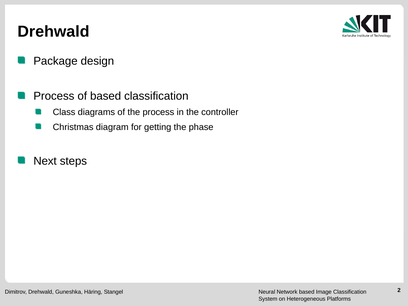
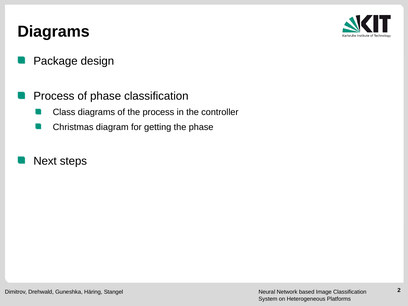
Drehwald at (53, 32): Drehwald -> Diagrams
of based: based -> phase
